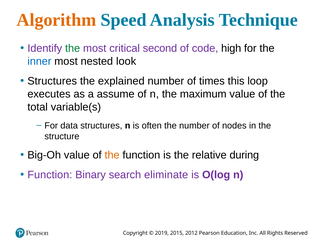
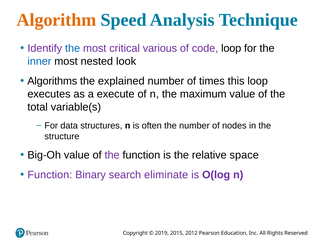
the at (73, 48) colour: green -> blue
second: second -> various
code high: high -> loop
Structures at (52, 81): Structures -> Algorithms
assume: assume -> execute
the at (112, 155) colour: orange -> purple
during: during -> space
